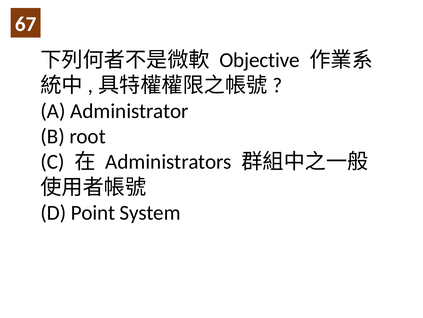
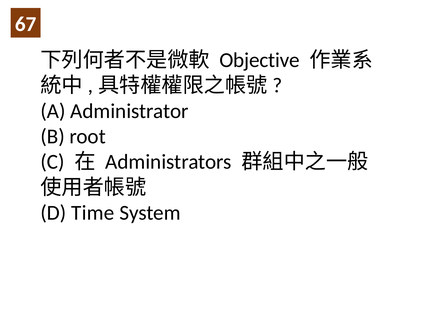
Point: Point -> Time
